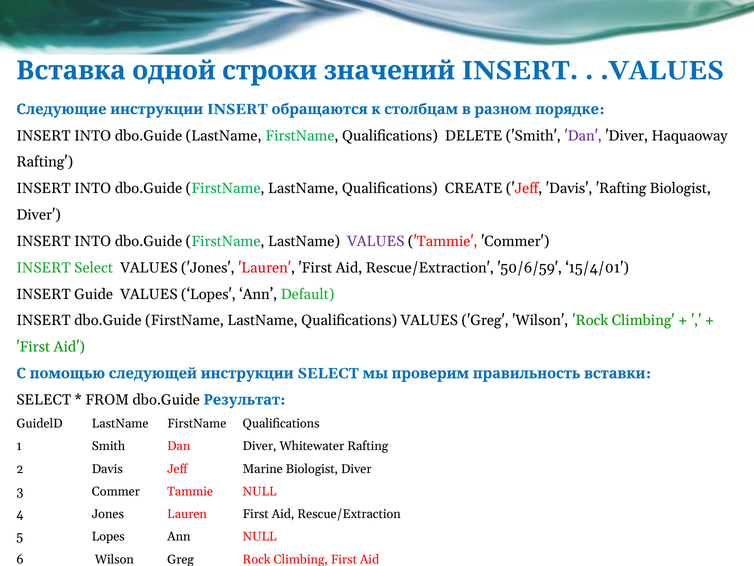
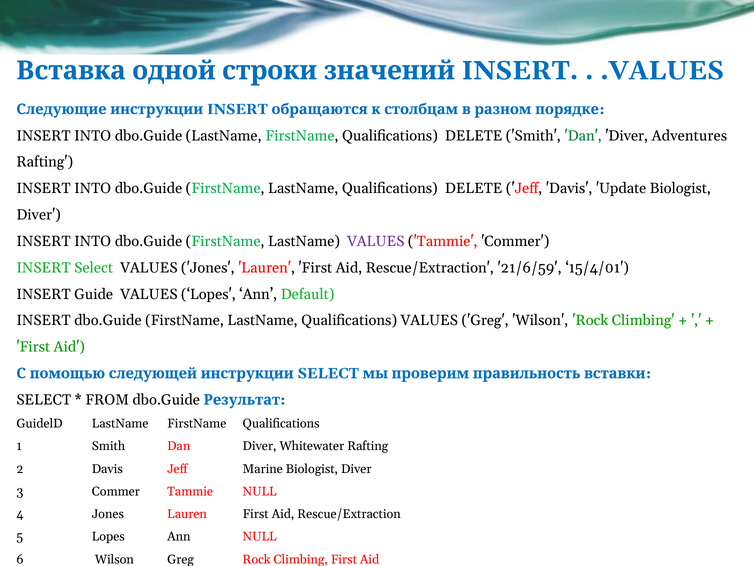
Dan at (583, 136) colour: purple -> green
Haquaoway: Haquaoway -> Adventures
LastName Qualifications CREATE: CREATE -> DELETE
Davis Rafting: Rafting -> Update
50/6/59: 50/6/59 -> 21/6/59
